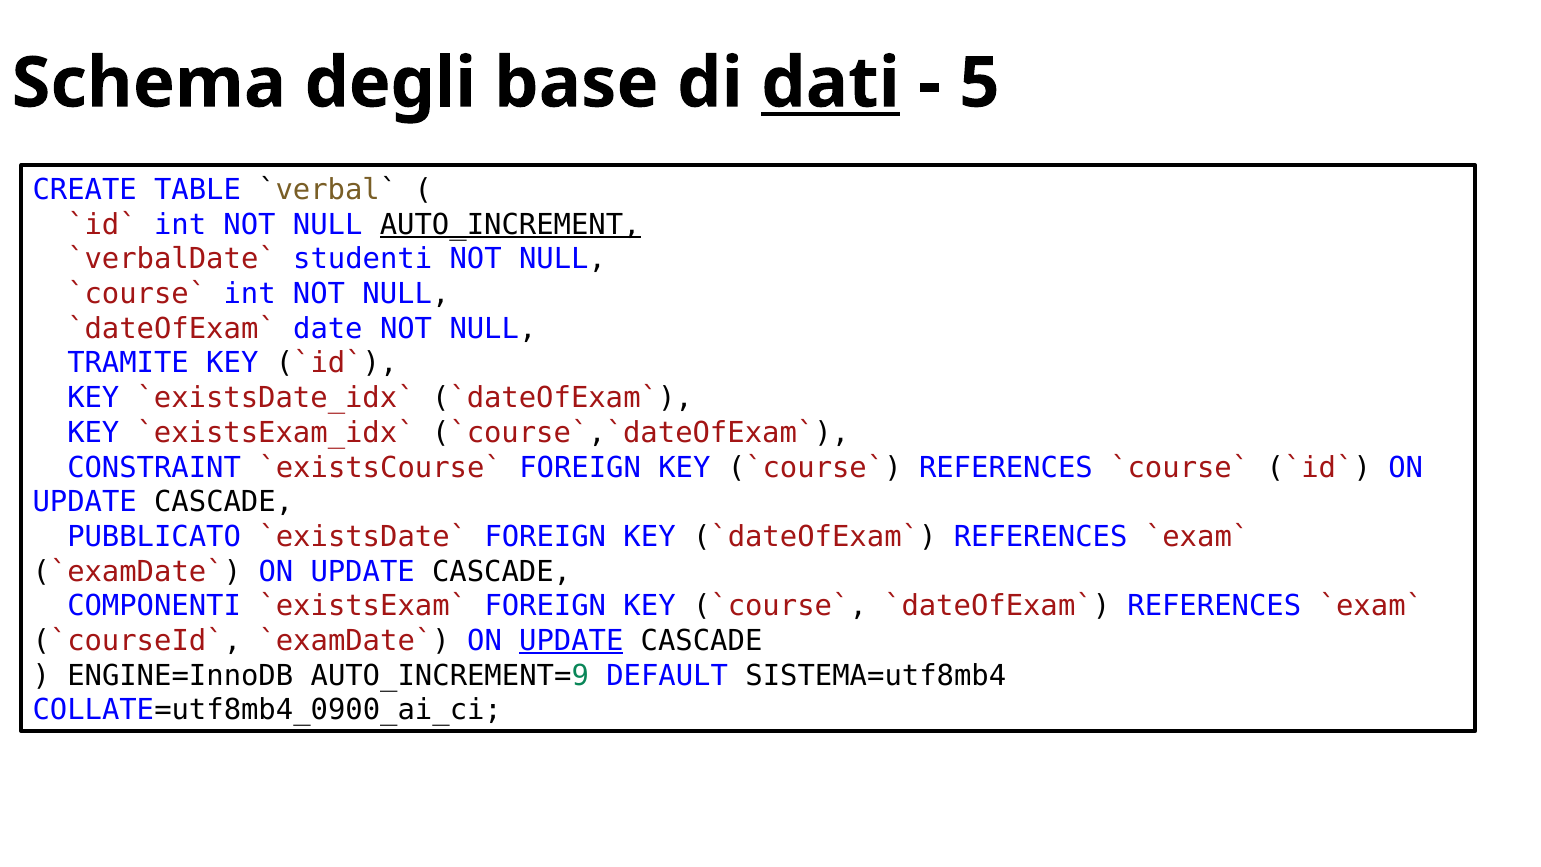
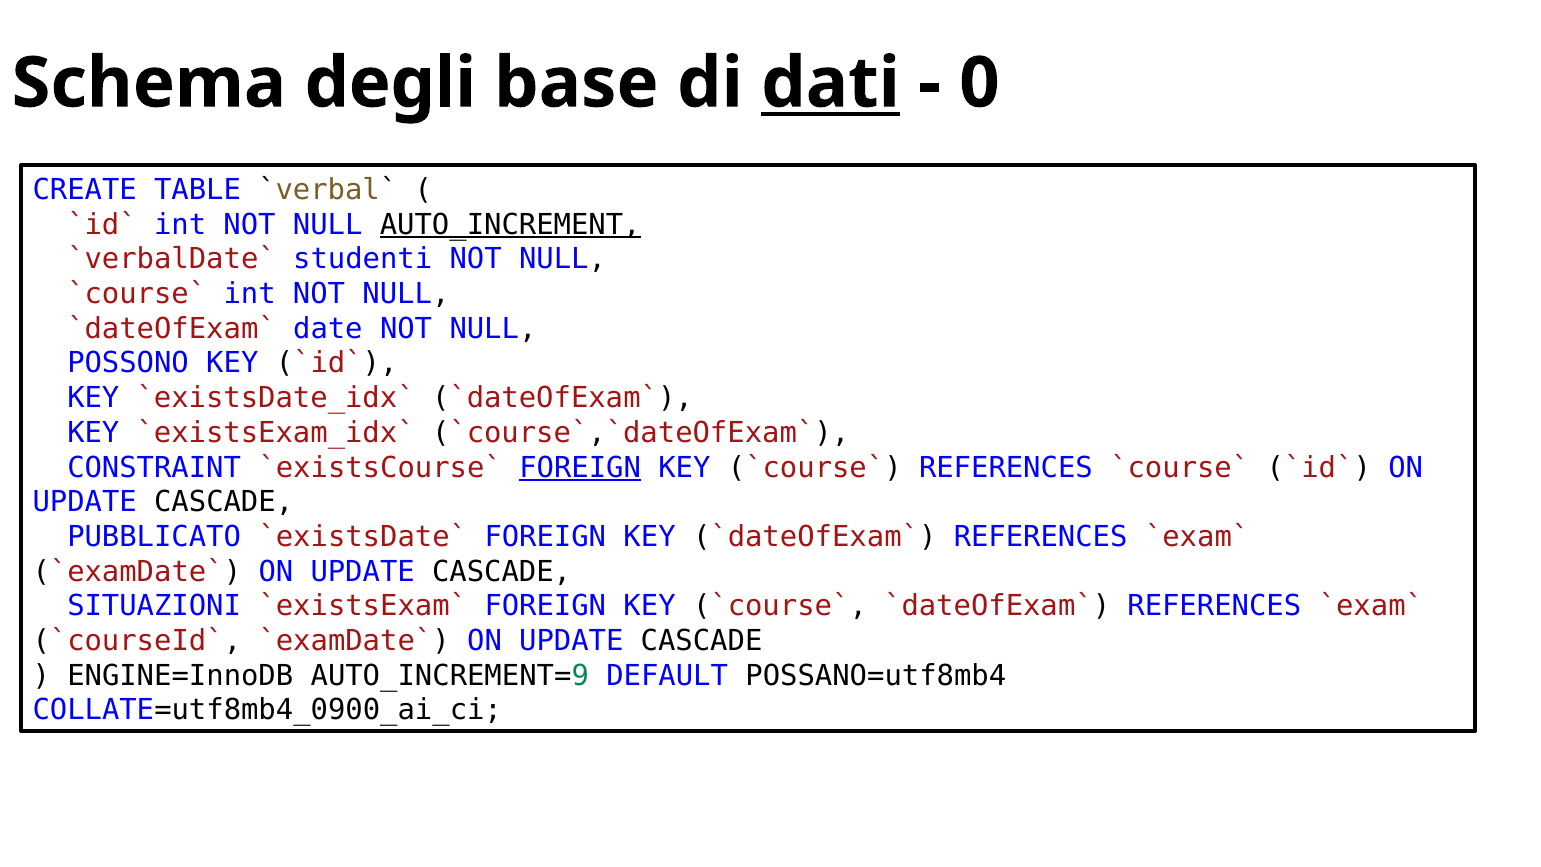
5: 5 -> 0
TRAMITE: TRAMITE -> POSSONO
FOREIGN at (580, 467) underline: none -> present
COMPONENTI: COMPONENTI -> SITUAZIONI
UPDATE at (571, 641) underline: present -> none
SISTEMA=utf8mb4: SISTEMA=utf8mb4 -> POSSANO=utf8mb4
